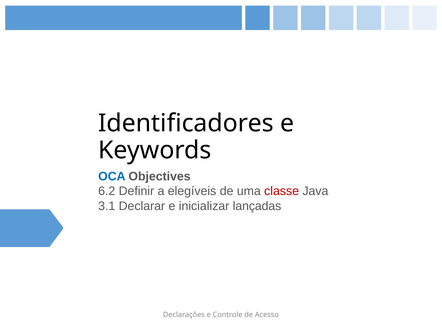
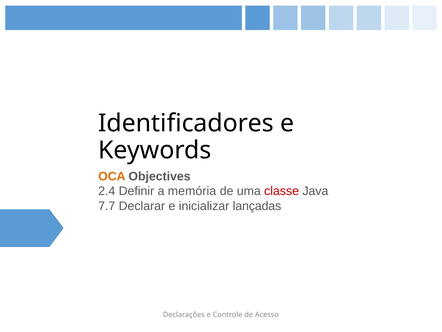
OCA colour: blue -> orange
6.2: 6.2 -> 2.4
elegíveis: elegíveis -> memória
3.1: 3.1 -> 7.7
